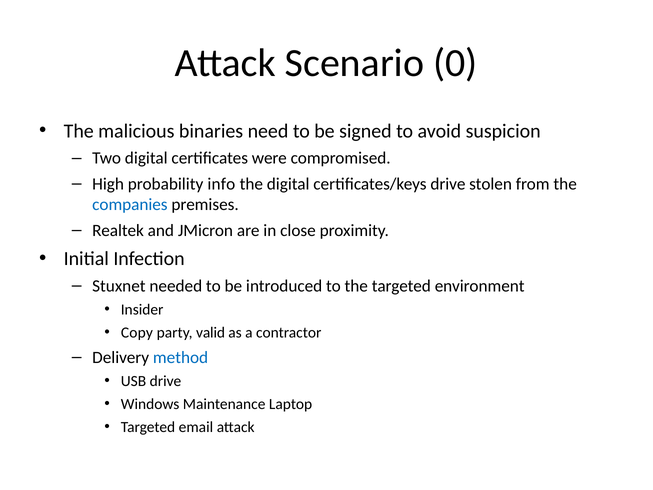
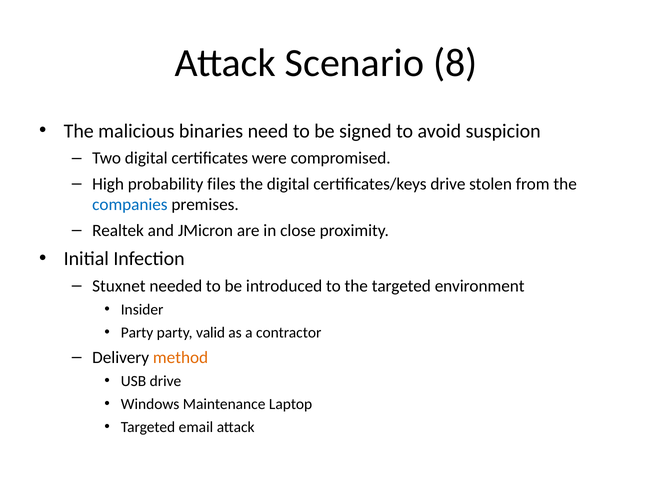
0: 0 -> 8
info: info -> files
Copy at (137, 332): Copy -> Party
method colour: blue -> orange
